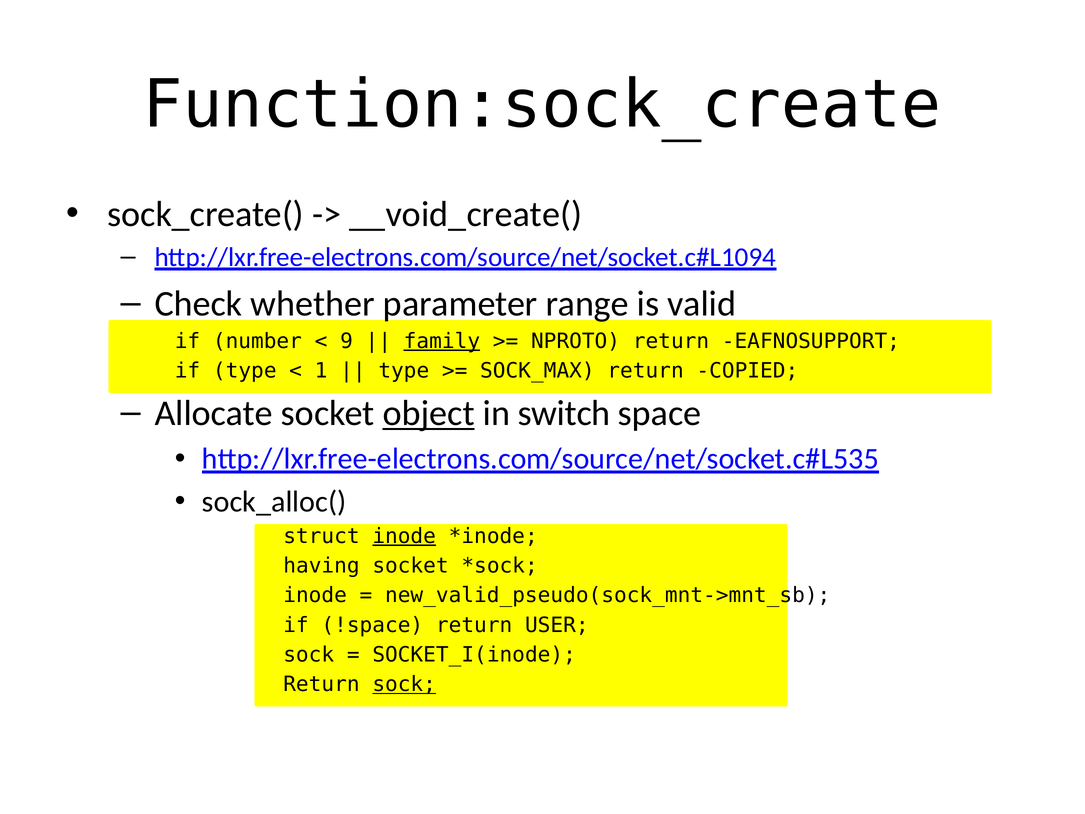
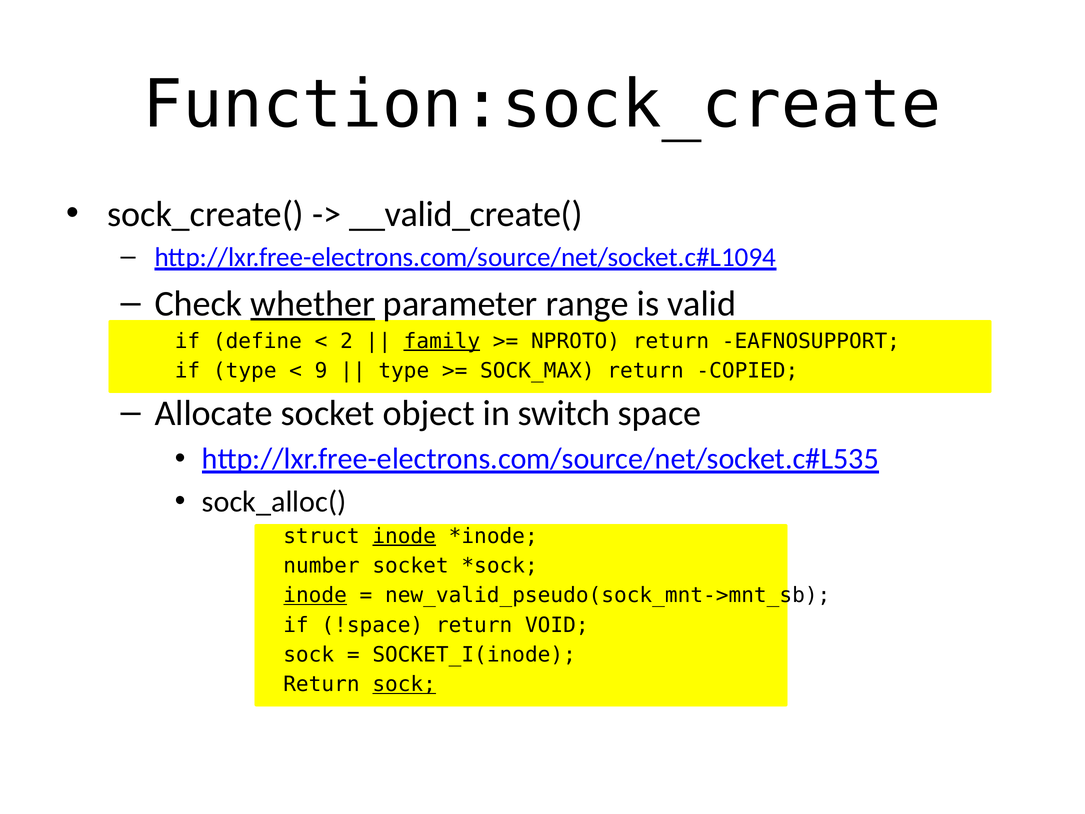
__void_create(: __void_create( -> __valid_create(
whether underline: none -> present
number: number -> define
9: 9 -> 2
1: 1 -> 9
object underline: present -> none
having: having -> number
inode at (315, 595) underline: none -> present
USER: USER -> VOID
